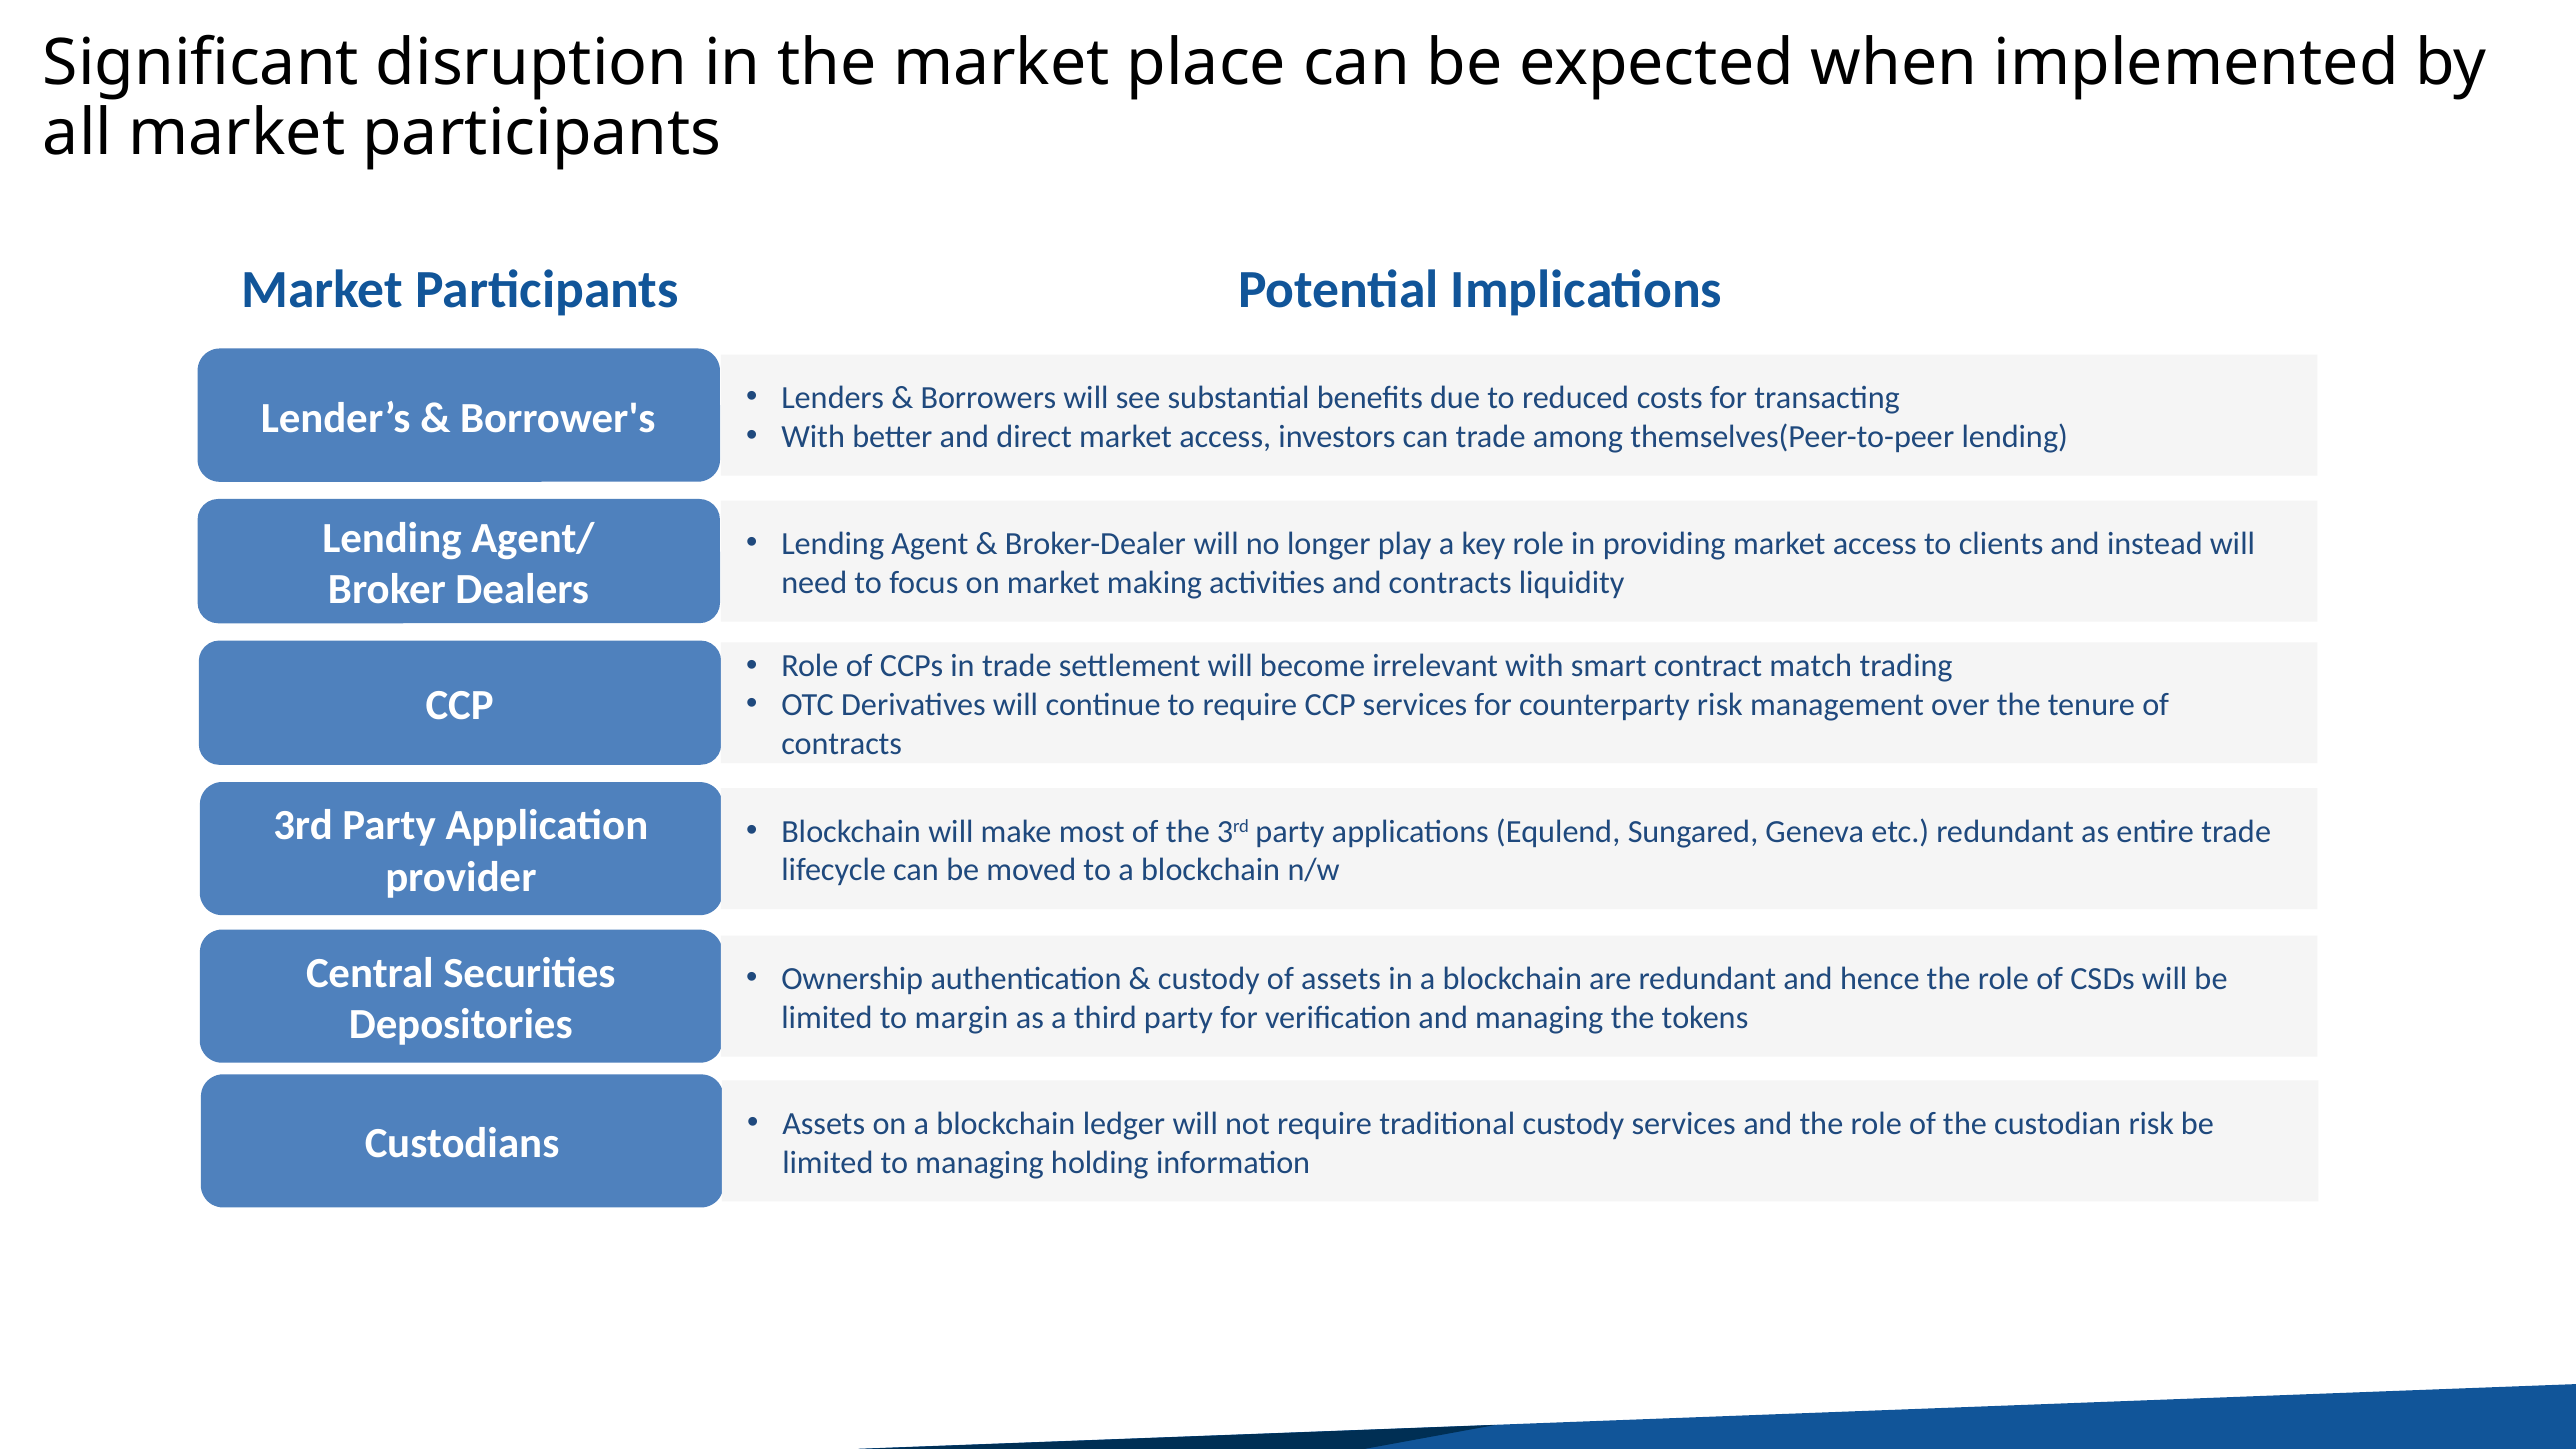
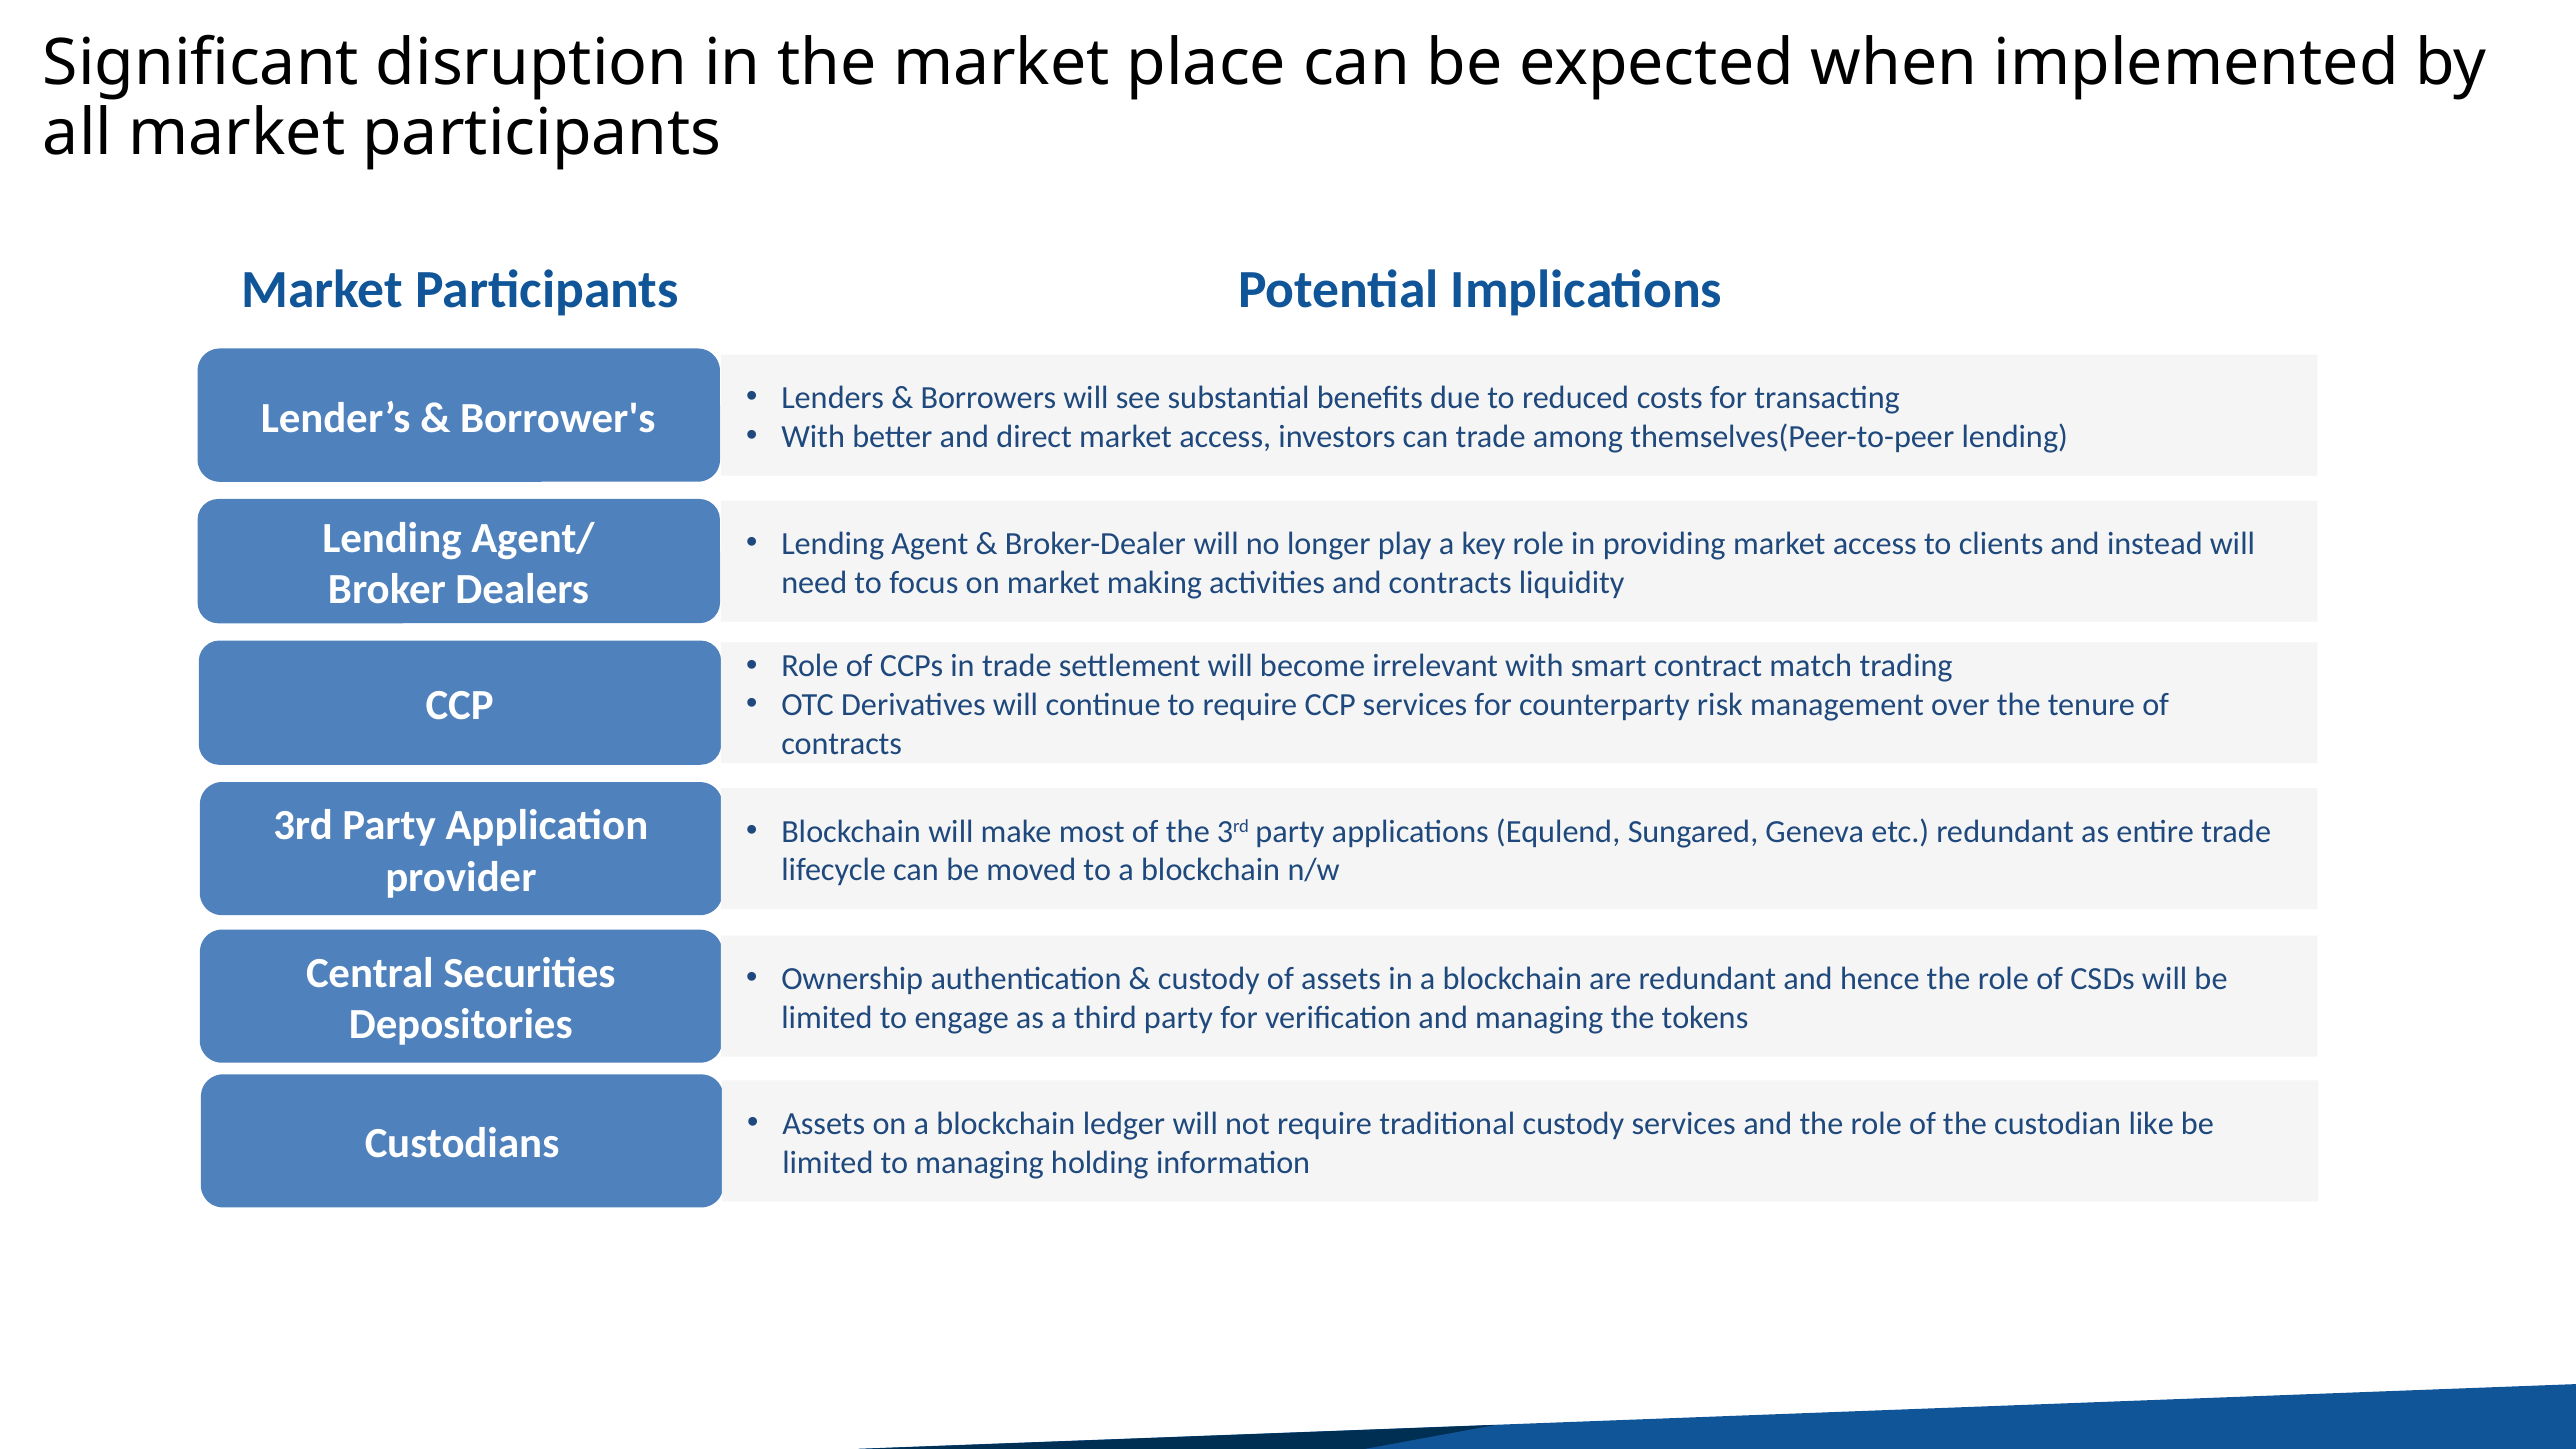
margin: margin -> engage
custodian risk: risk -> like
